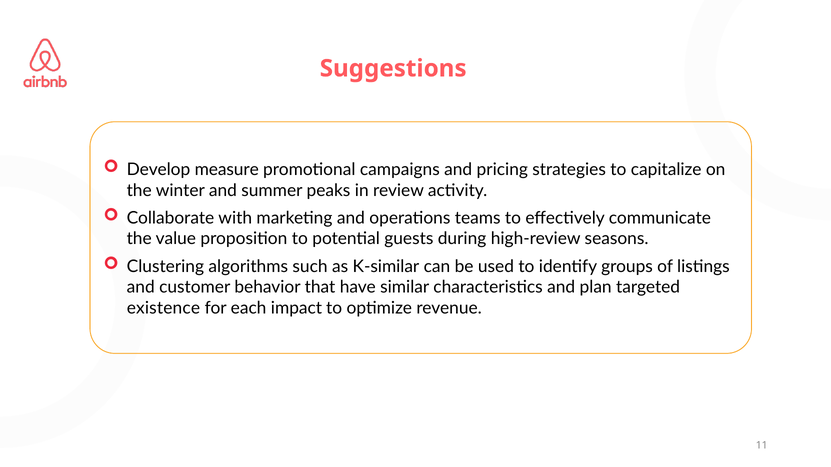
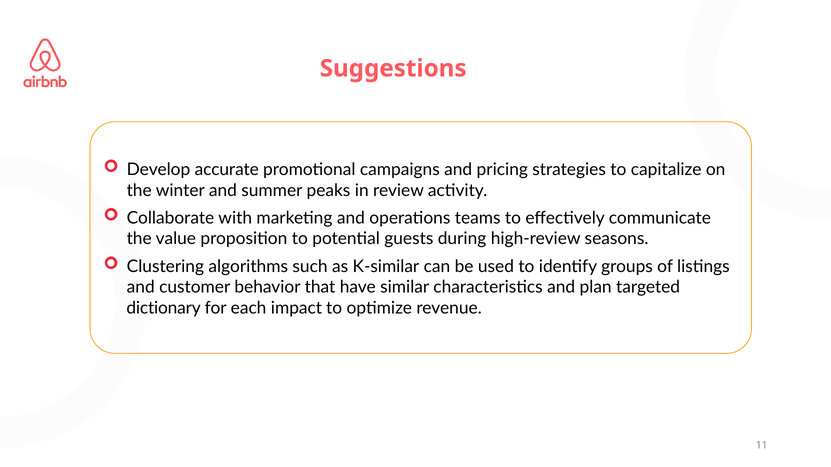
measure: measure -> accurate
existence: existence -> dictionary
